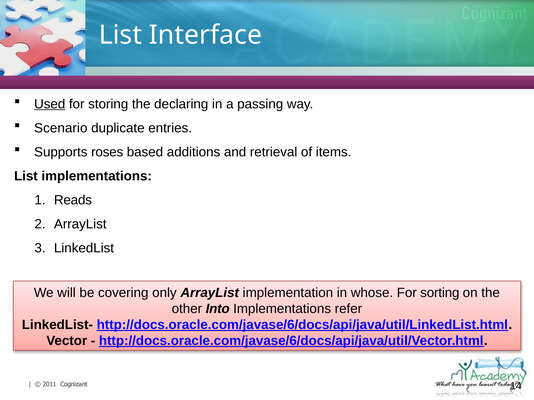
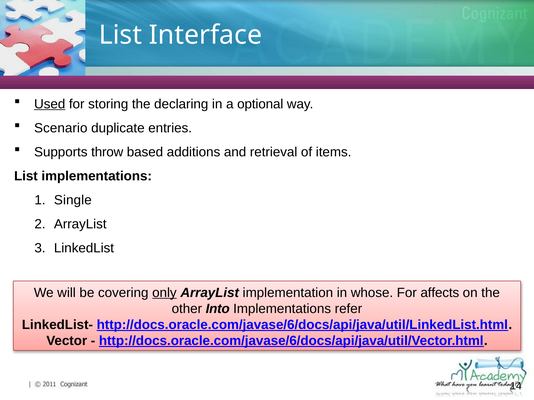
passing: passing -> optional
roses: roses -> throw
Reads: Reads -> Single
only underline: none -> present
sorting: sorting -> affects
